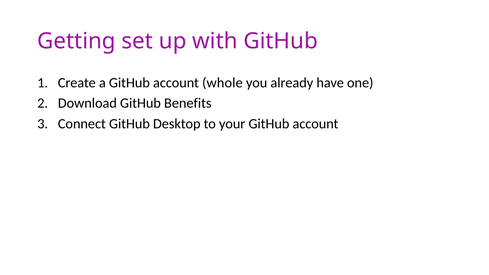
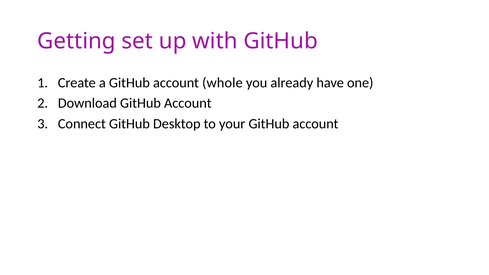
Download GitHub Benefits: Benefits -> Account
